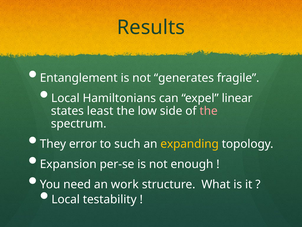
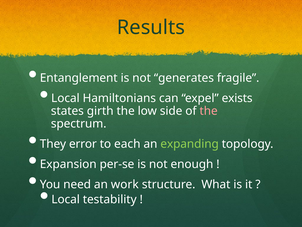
linear: linear -> exists
least: least -> girth
such: such -> each
expanding colour: yellow -> light green
